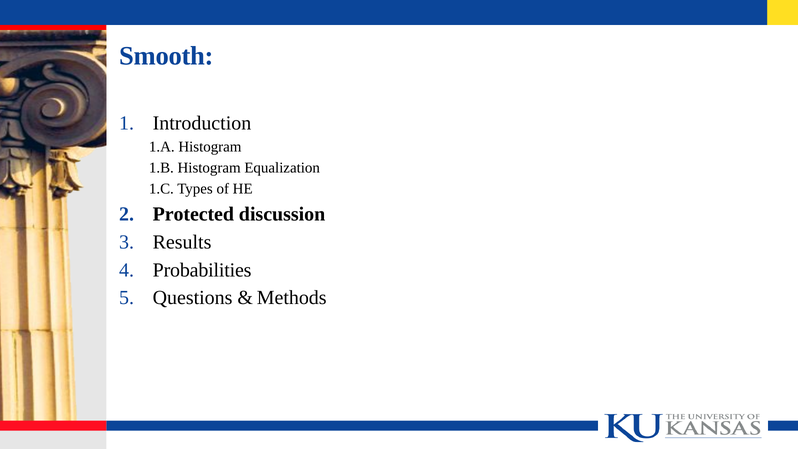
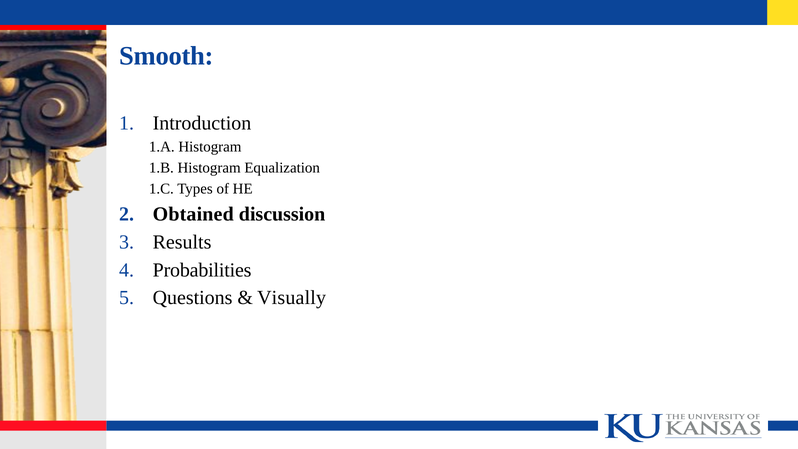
Protected: Protected -> Obtained
Methods: Methods -> Visually
